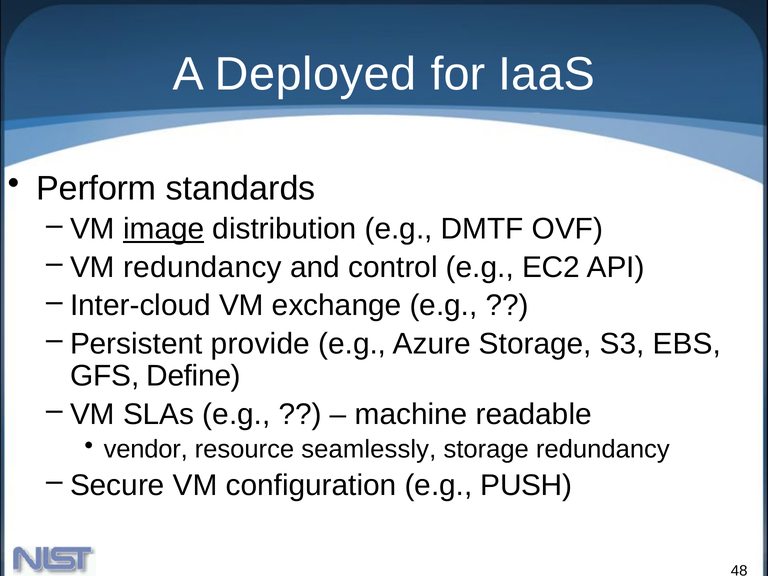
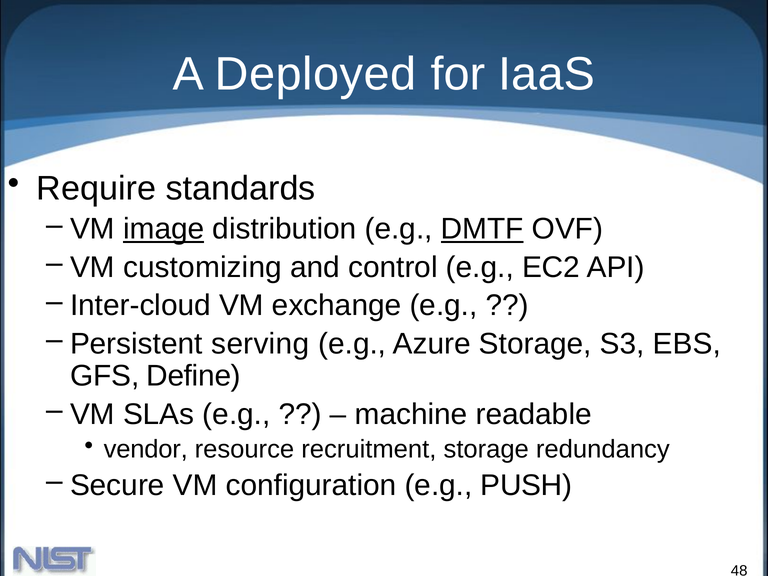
Perform: Perform -> Require
DMTF underline: none -> present
VM redundancy: redundancy -> customizing
provide: provide -> serving
seamlessly: seamlessly -> recruitment
